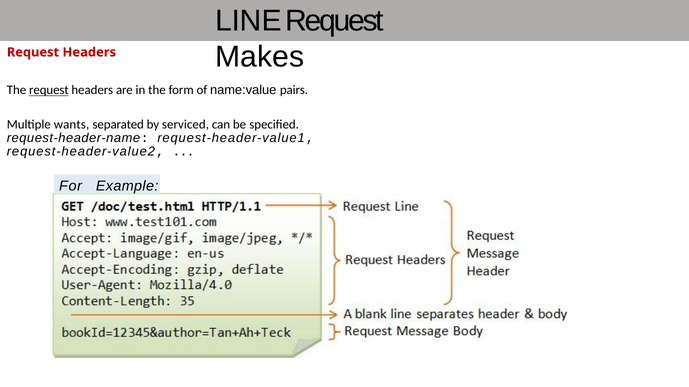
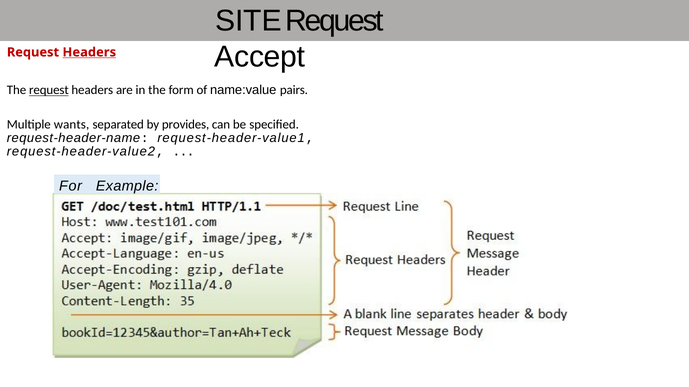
LINE: LINE -> SITE
Makes: Makes -> Accept
Headers at (89, 52) underline: none -> present
serviced: serviced -> provides
